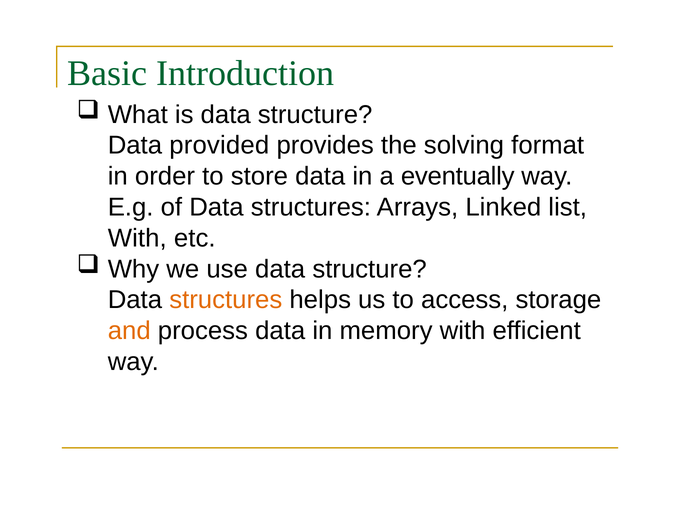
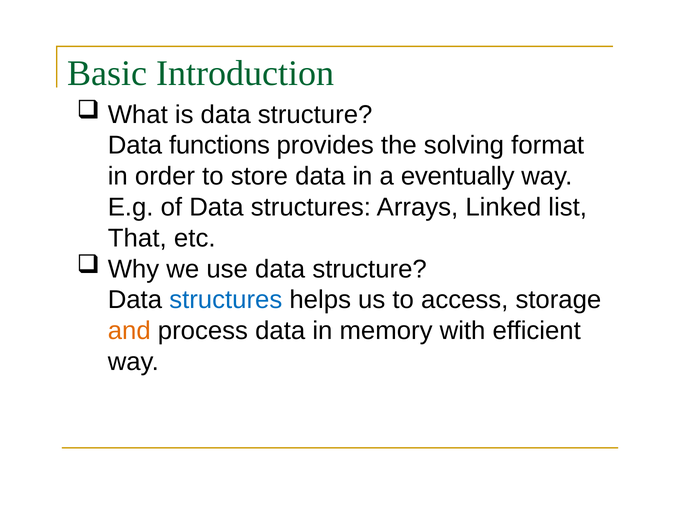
provided: provided -> functions
With at (137, 238): With -> That
structures at (226, 300) colour: orange -> blue
